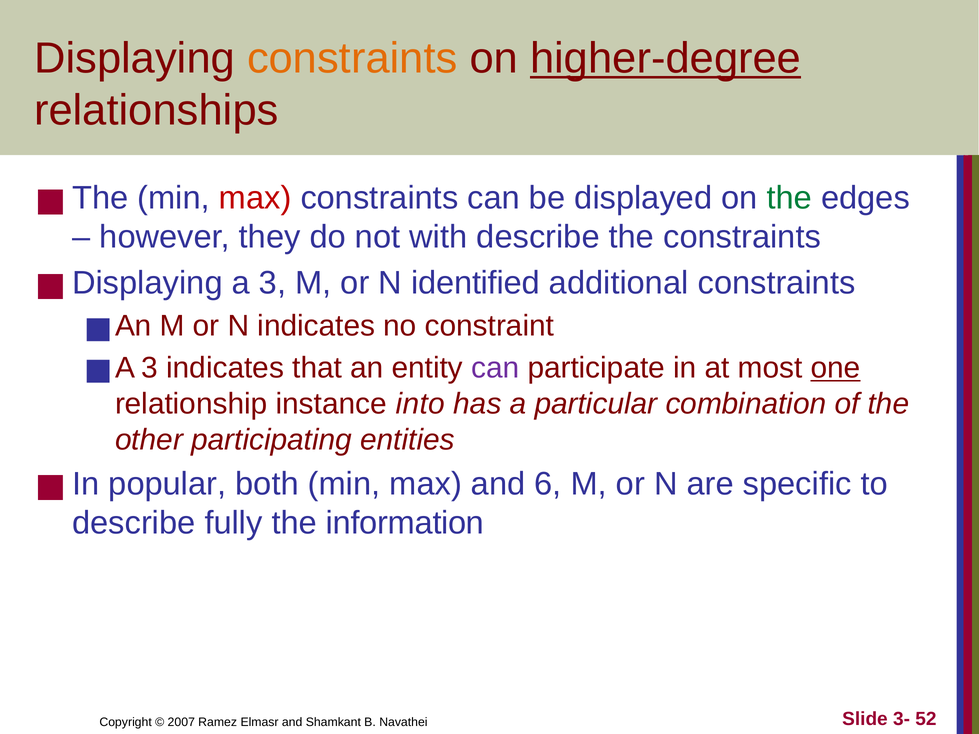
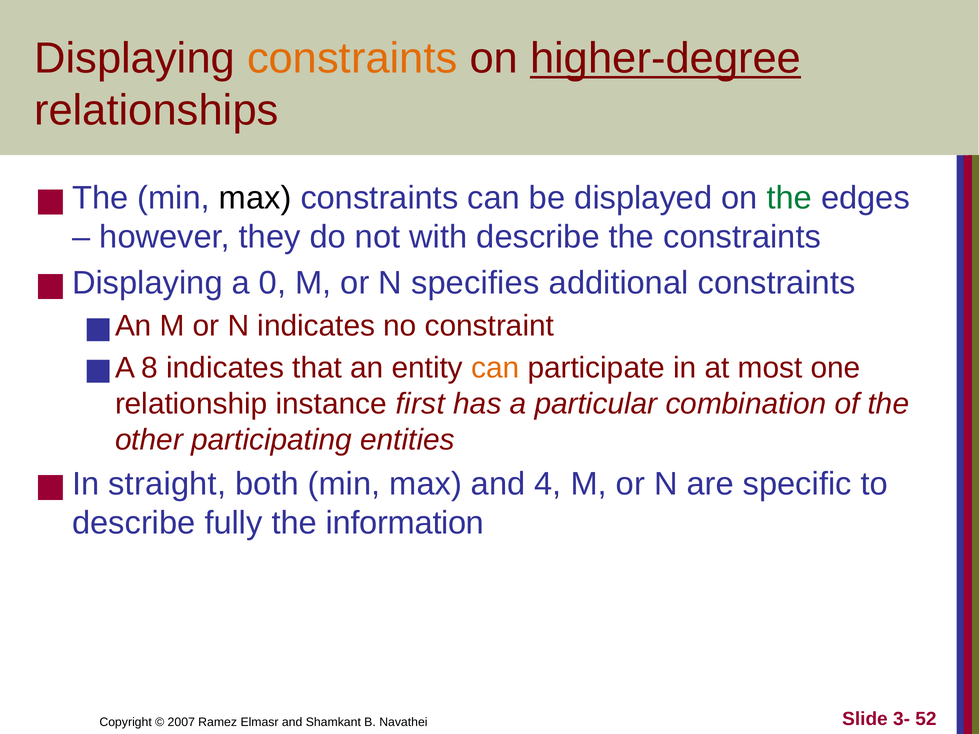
max at (255, 198) colour: red -> black
a 3: 3 -> 0
identified: identified -> specifies
3 at (150, 368): 3 -> 8
can at (495, 368) colour: purple -> orange
one underline: present -> none
into: into -> first
popular: popular -> straight
6: 6 -> 4
